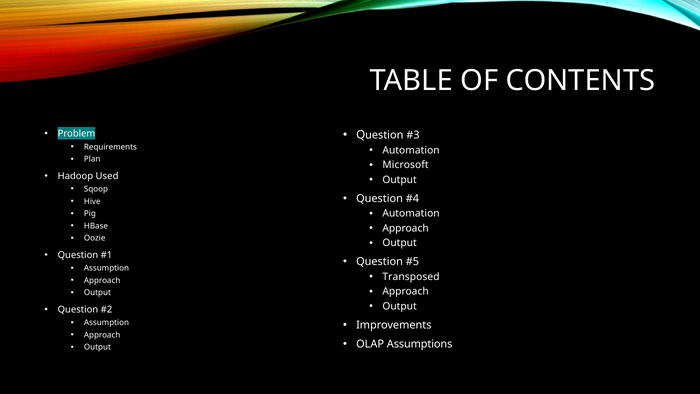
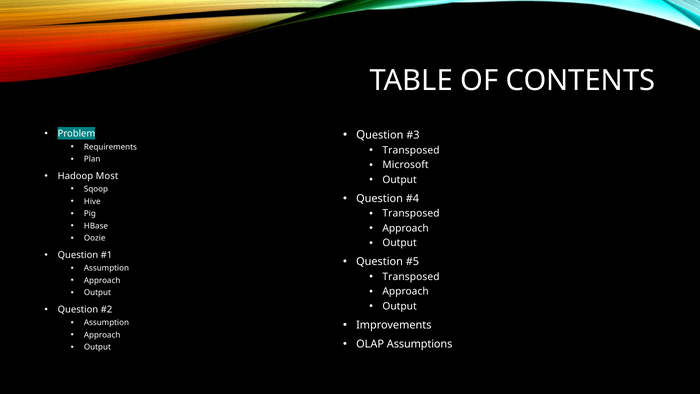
Automation at (411, 150): Automation -> Transposed
Used: Used -> Most
Automation at (411, 213): Automation -> Transposed
